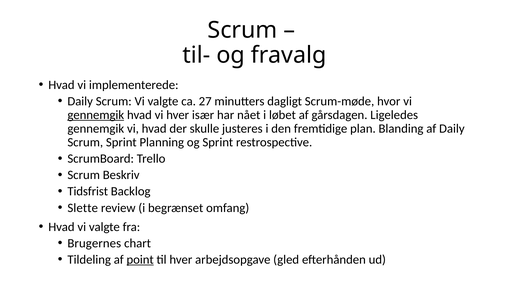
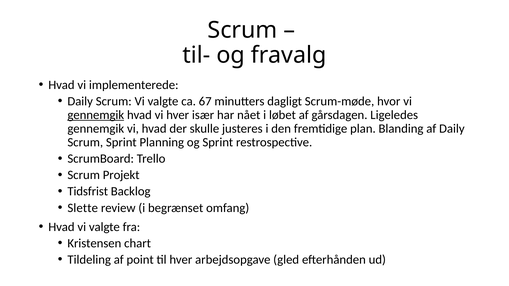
27: 27 -> 67
Beskriv: Beskriv -> Projekt
Brugernes: Brugernes -> Kristensen
point underline: present -> none
